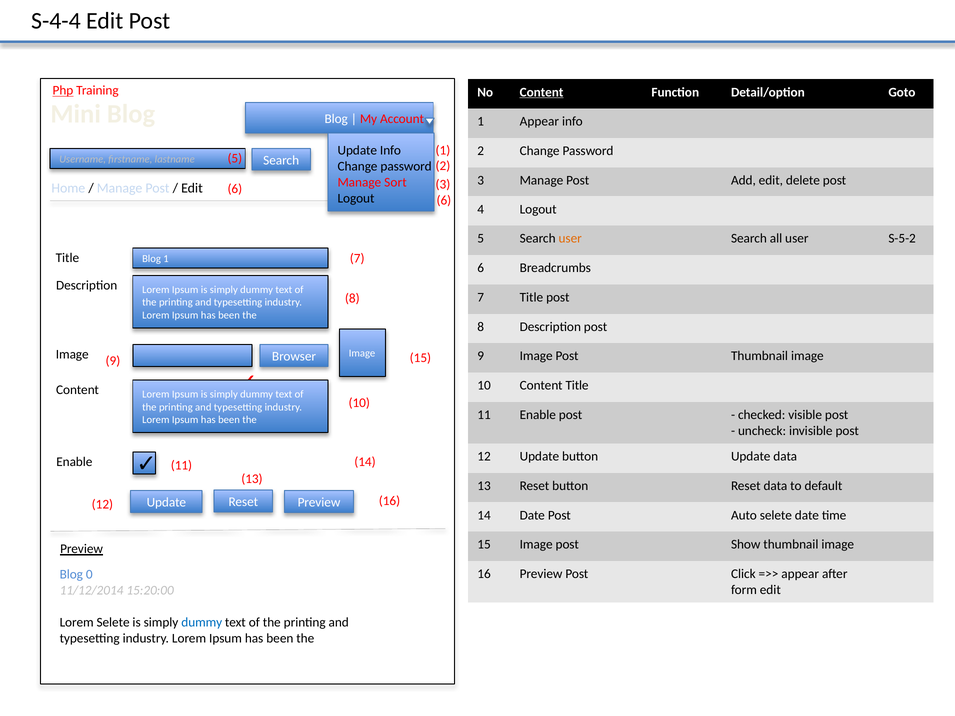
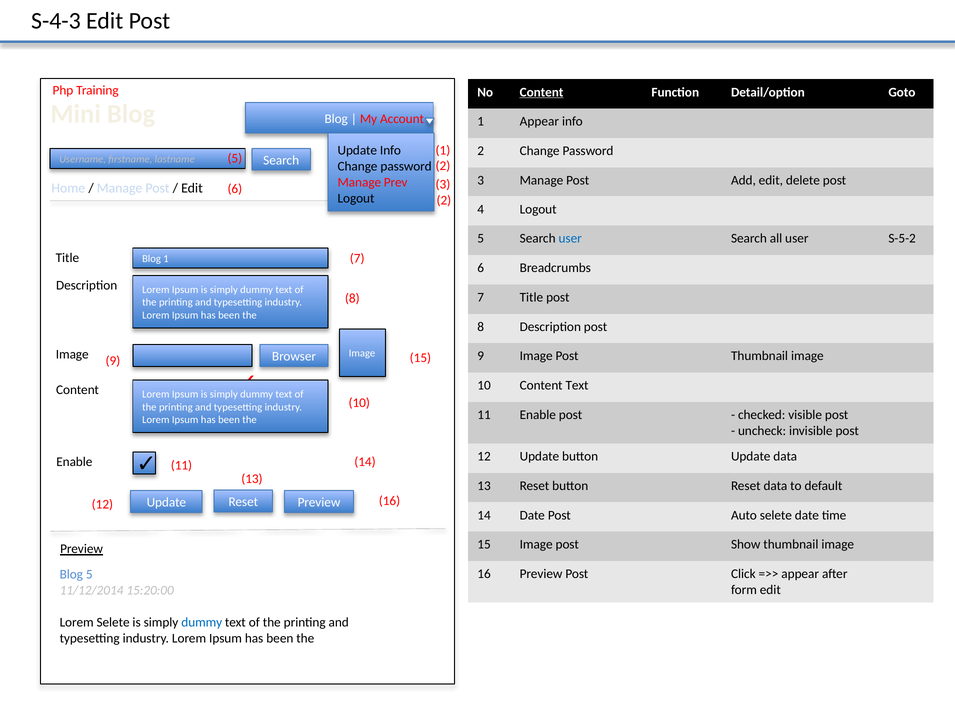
S-4-4: S-4-4 -> S-4-3
Php underline: present -> none
Sort: Sort -> Prev
Logout 6: 6 -> 2
user at (570, 239) colour: orange -> blue
Content Title: Title -> Text
Blog 0: 0 -> 5
